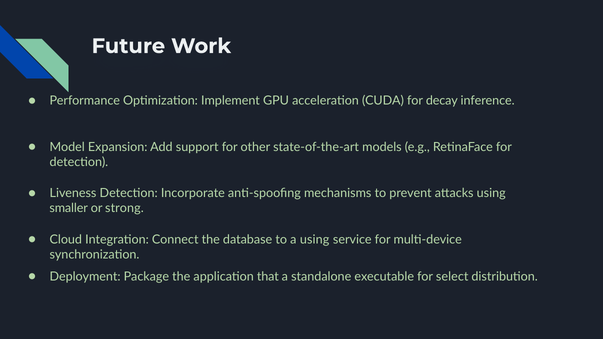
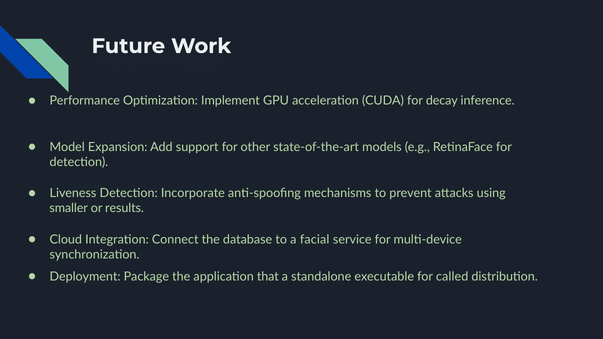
strong: strong -> results
a using: using -> facial
select: select -> called
